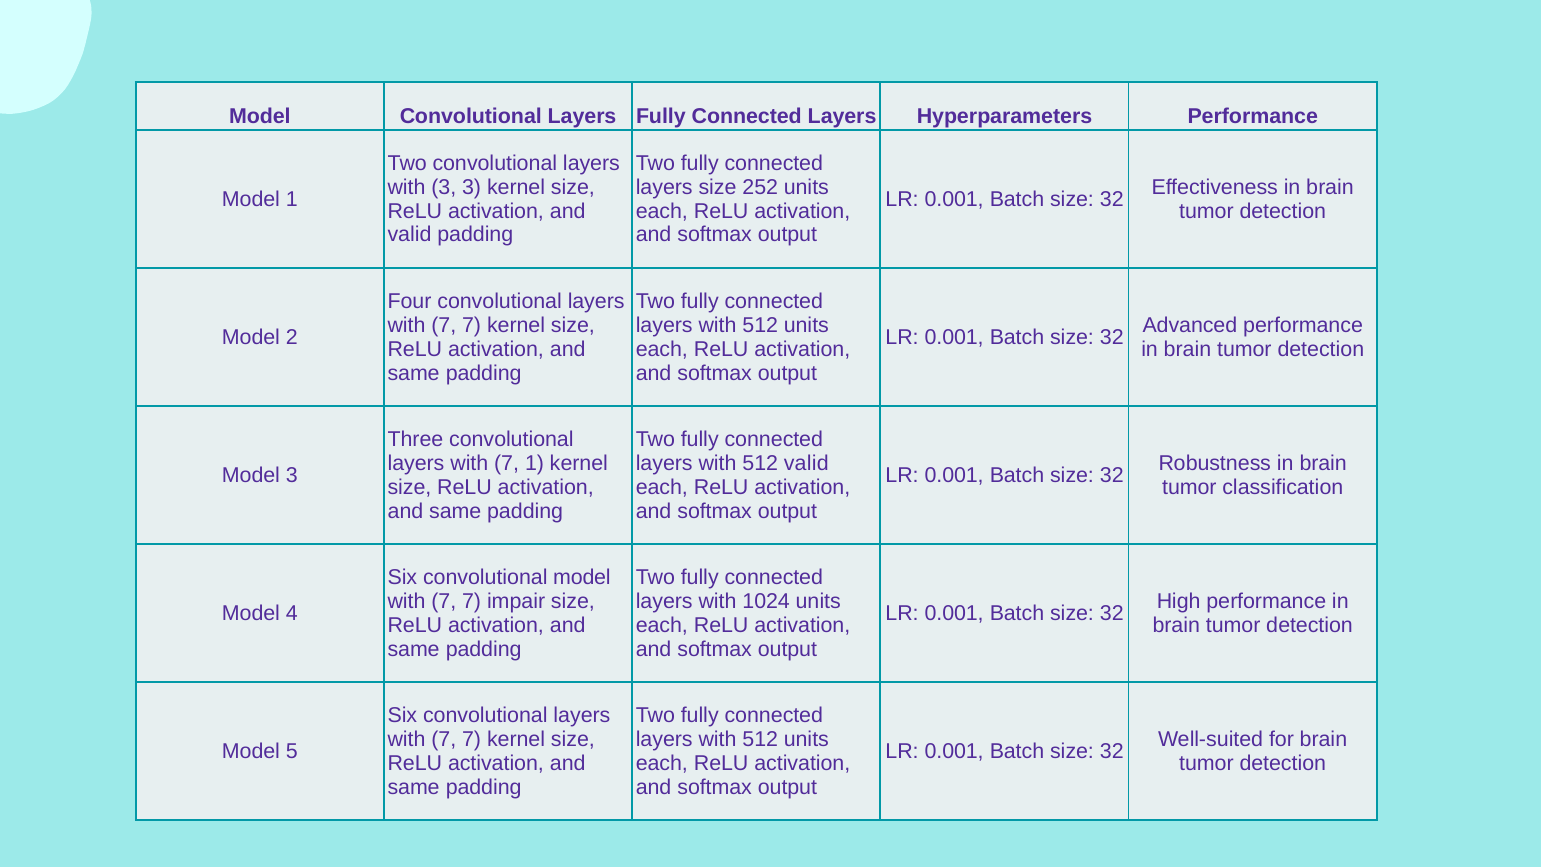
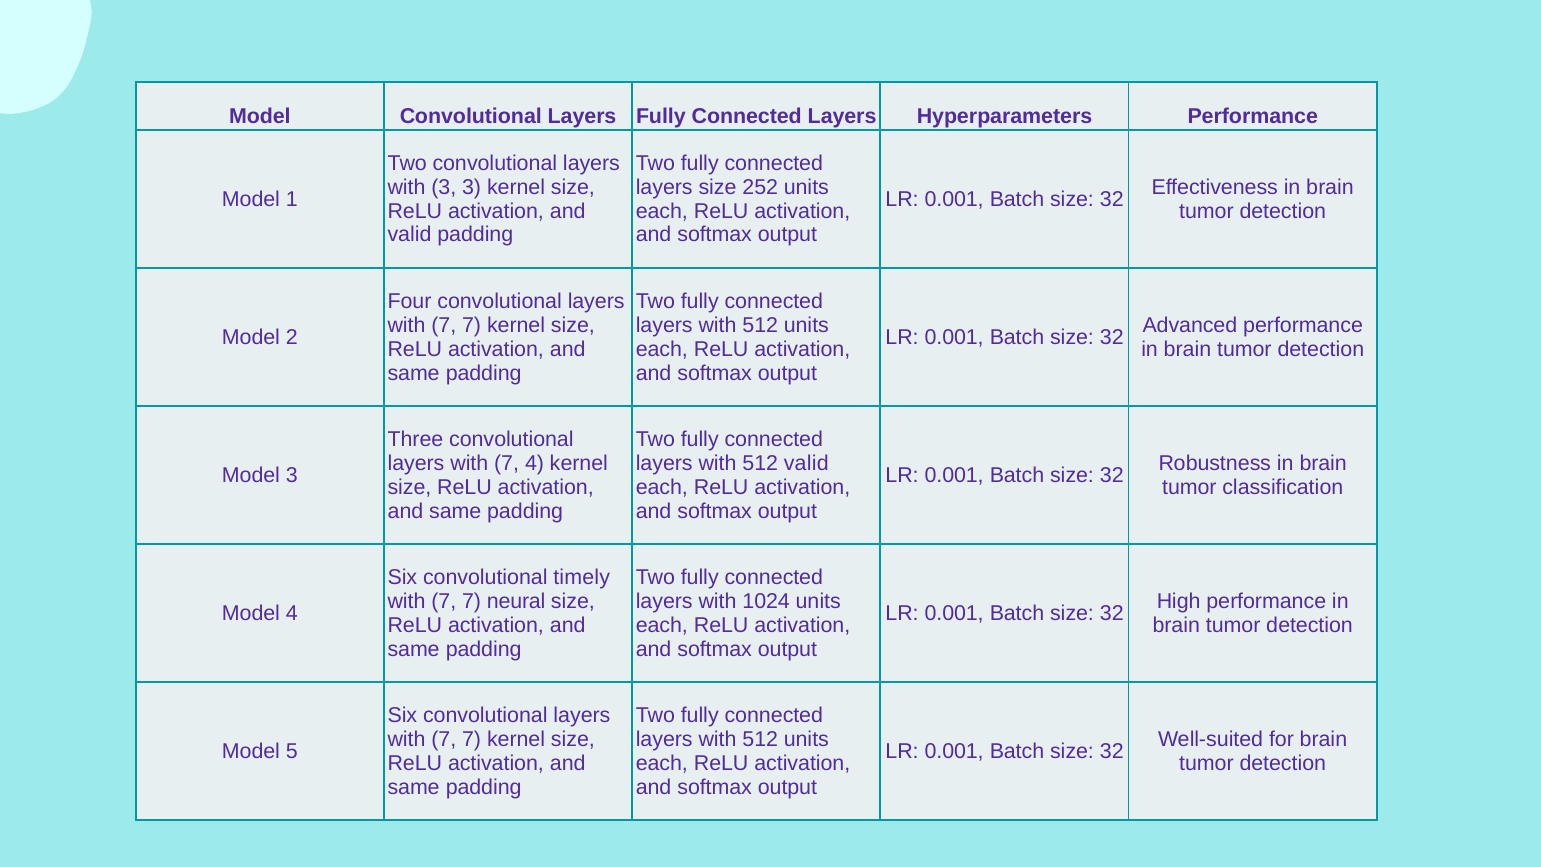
7 1: 1 -> 4
convolutional model: model -> timely
impair: impair -> neural
